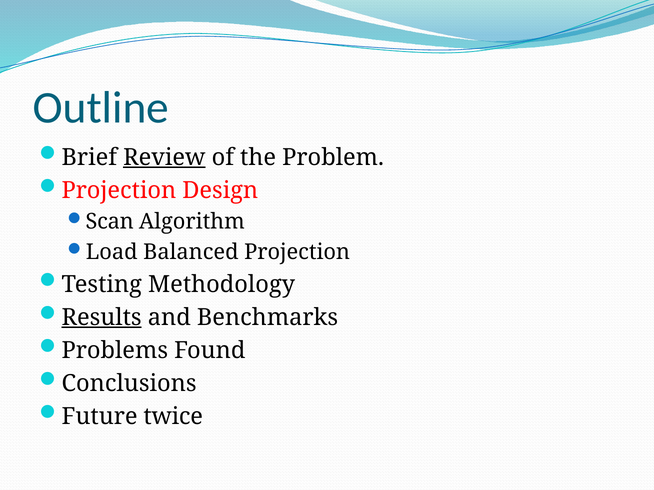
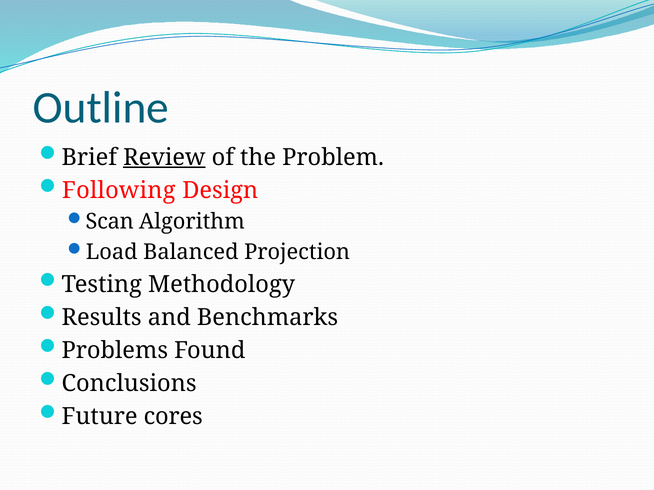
Projection at (119, 190): Projection -> Following
Results underline: present -> none
twice: twice -> cores
